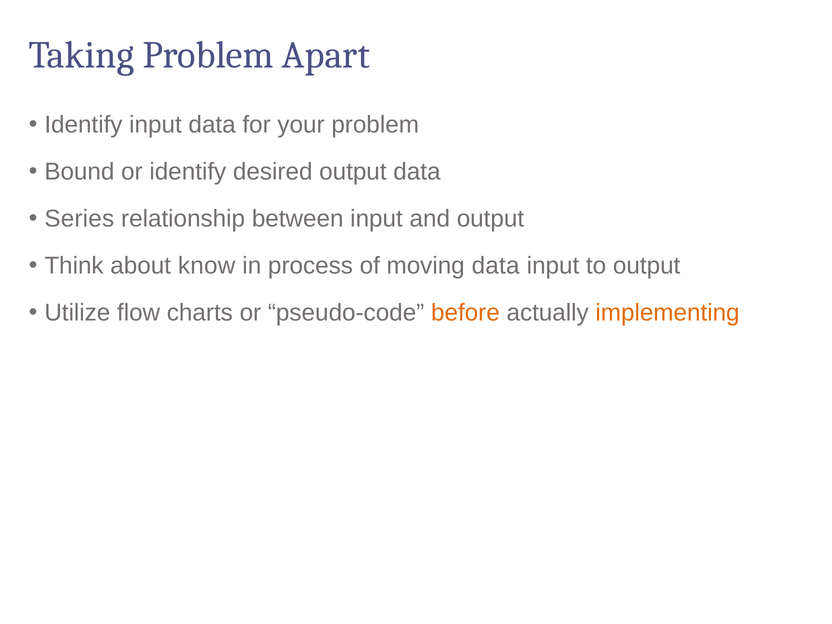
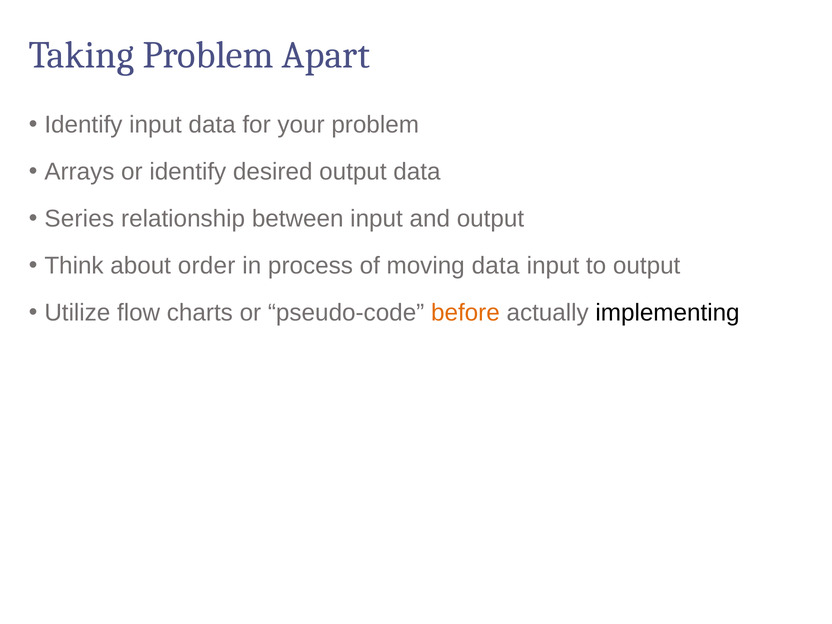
Bound: Bound -> Arrays
know: know -> order
implementing colour: orange -> black
